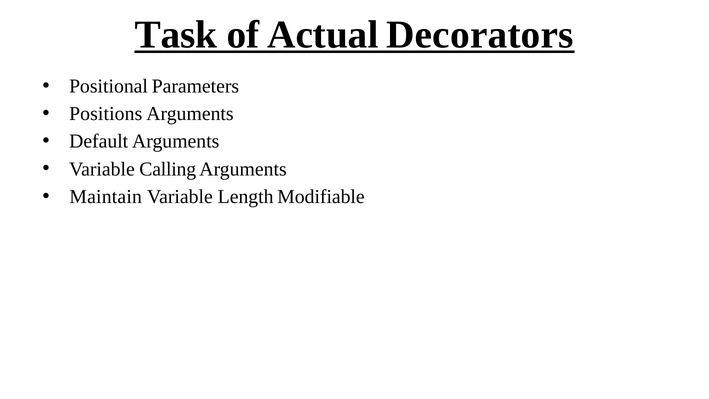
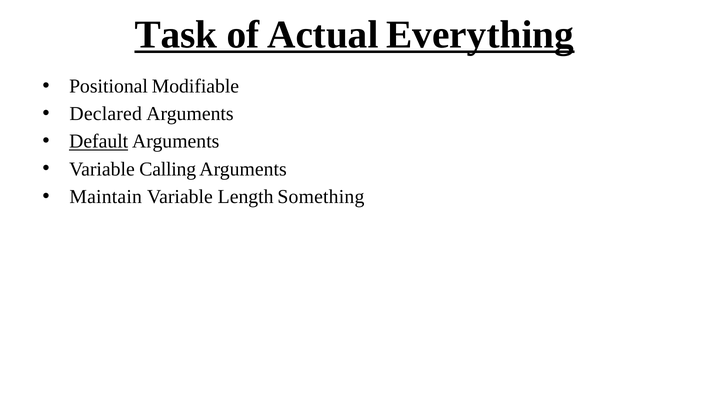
Decorators: Decorators -> Everything
Parameters: Parameters -> Modifiable
Positions: Positions -> Declared
Default underline: none -> present
Modifiable: Modifiable -> Something
